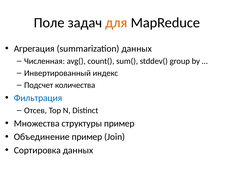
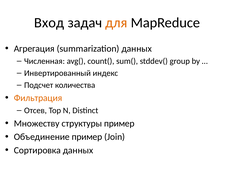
Поле: Поле -> Вход
Фильтрация colour: blue -> orange
Множества: Множества -> Множеству
